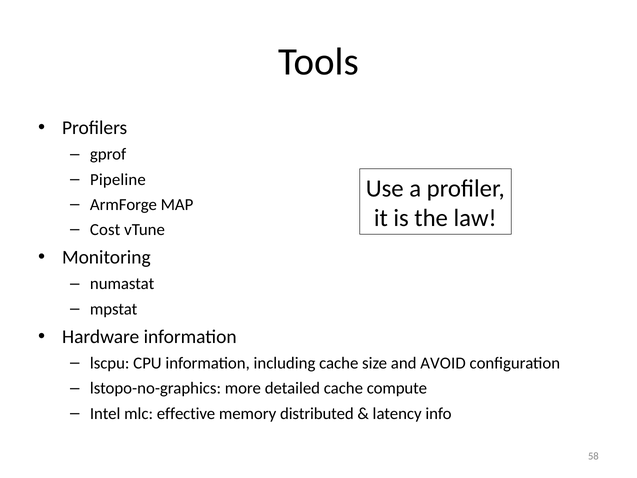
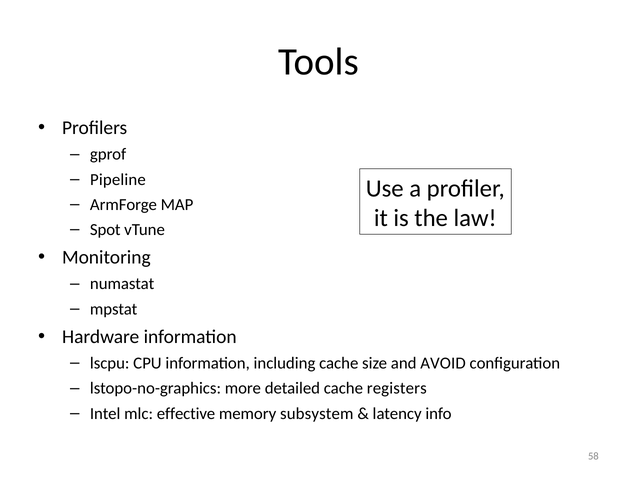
Cost: Cost -> Spot
compute: compute -> registers
distributed: distributed -> subsystem
